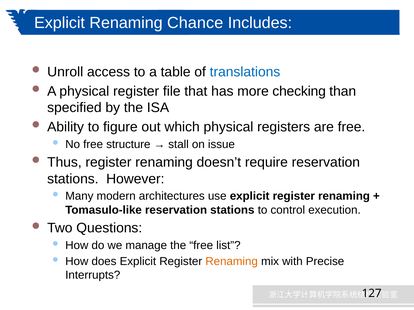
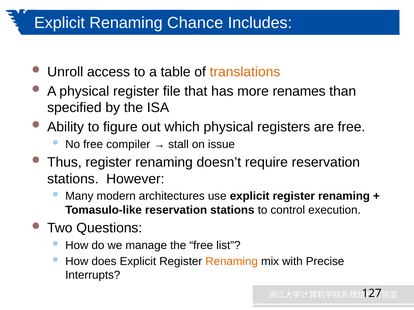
translations colour: blue -> orange
checking: checking -> renames
structure: structure -> compiler
